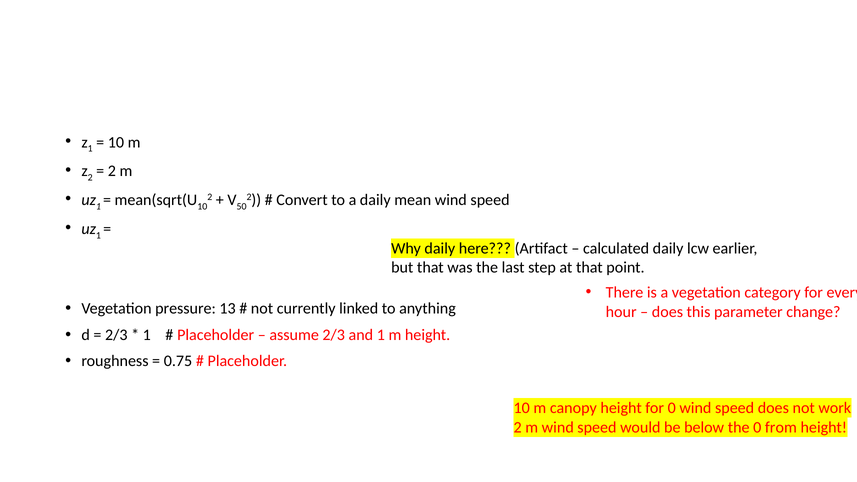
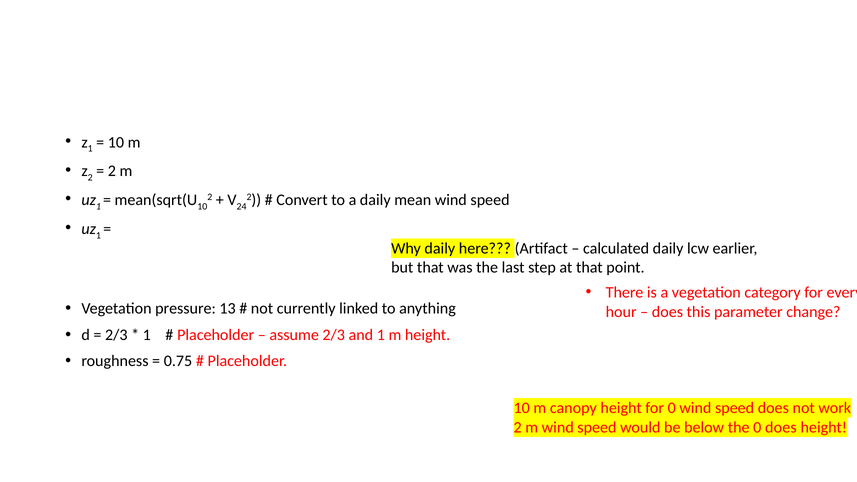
50: 50 -> 24
0 from: from -> does
